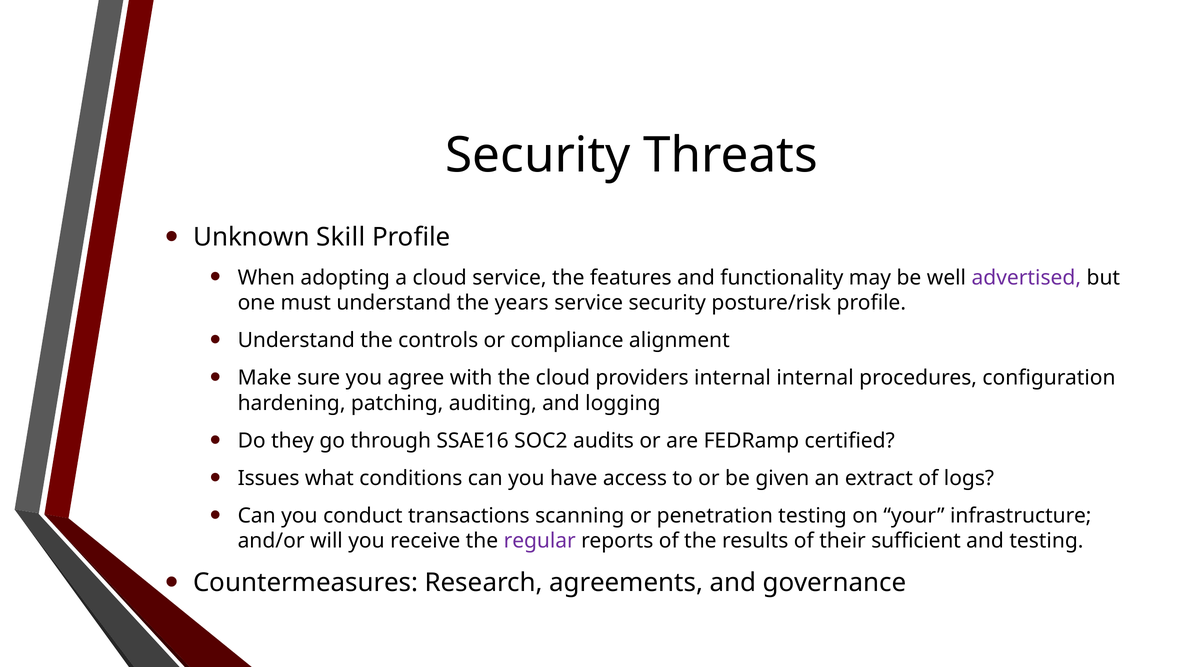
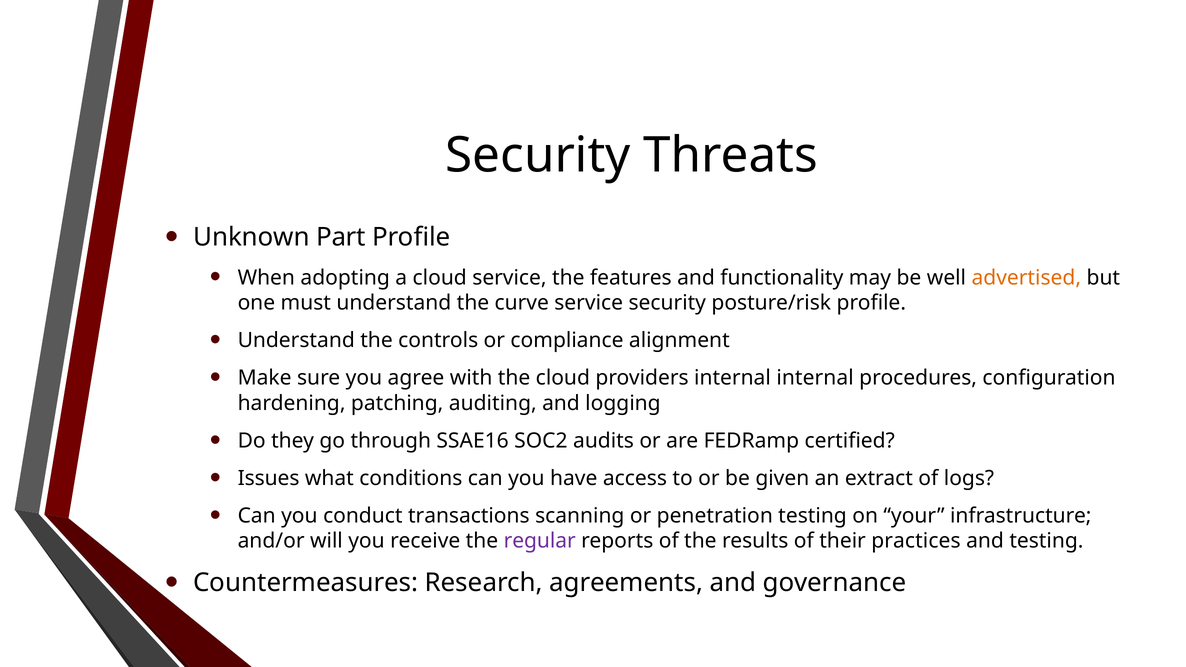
Skill: Skill -> Part
advertised colour: purple -> orange
years: years -> curve
sufficient: sufficient -> practices
